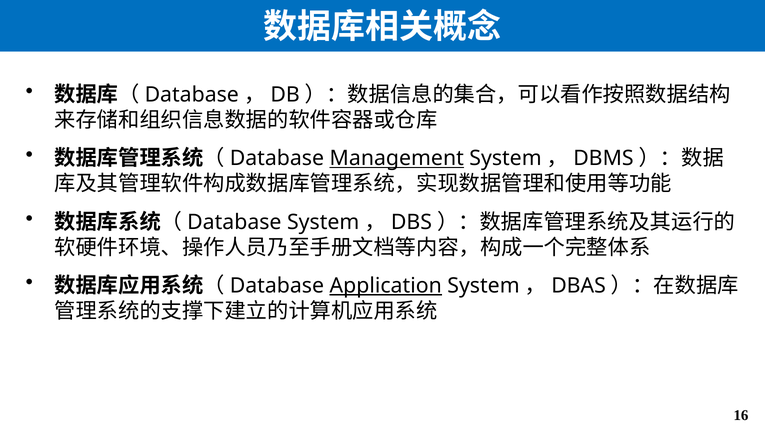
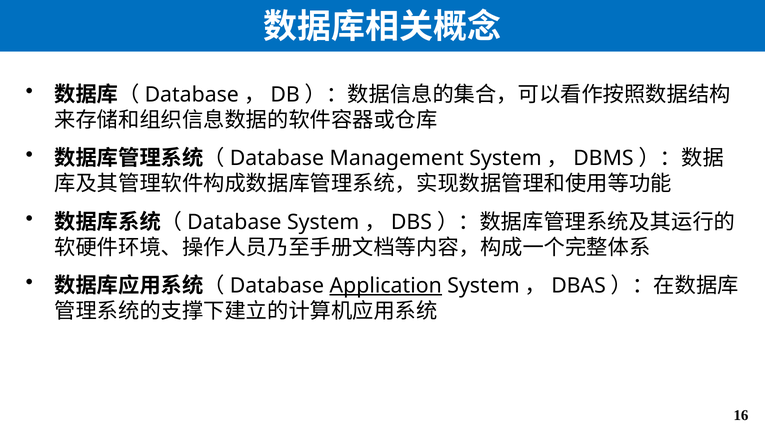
Management underline: present -> none
